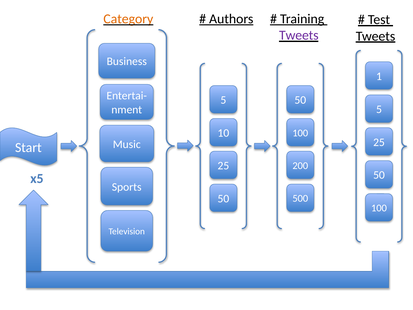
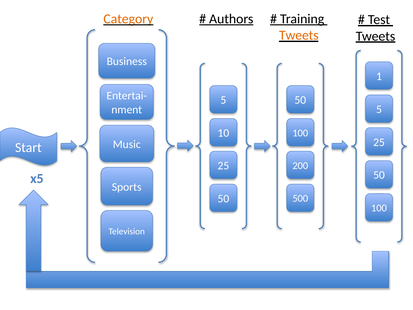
Tweets at (299, 35) colour: purple -> orange
